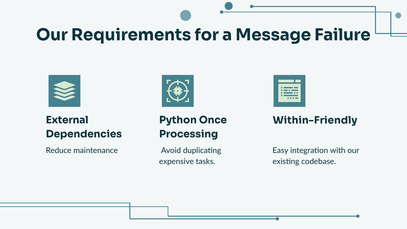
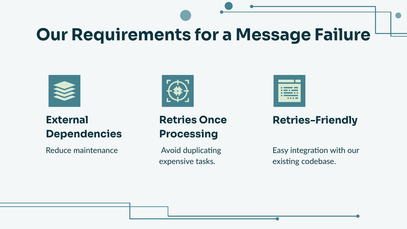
Python: Python -> Retries
Within-Friendly: Within-Friendly -> Retries-Friendly
